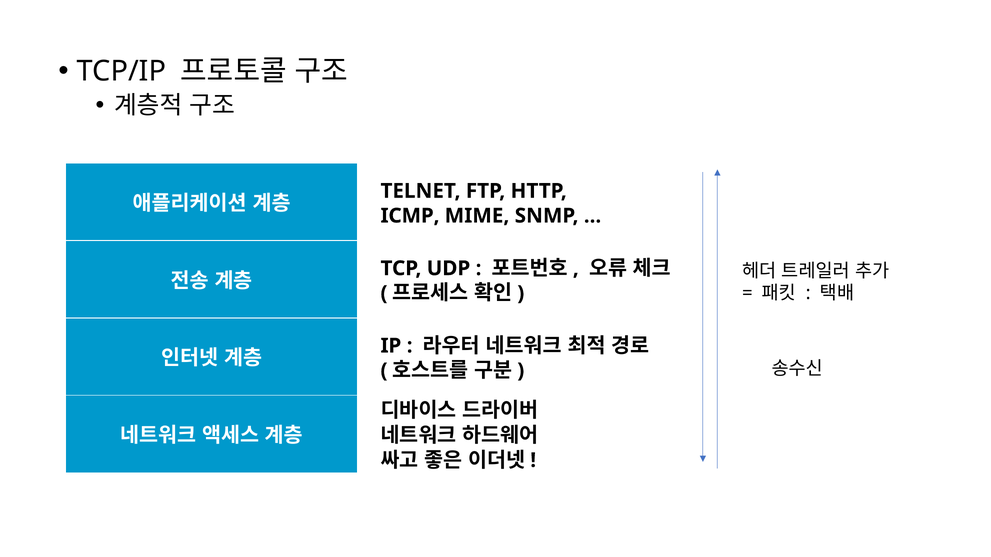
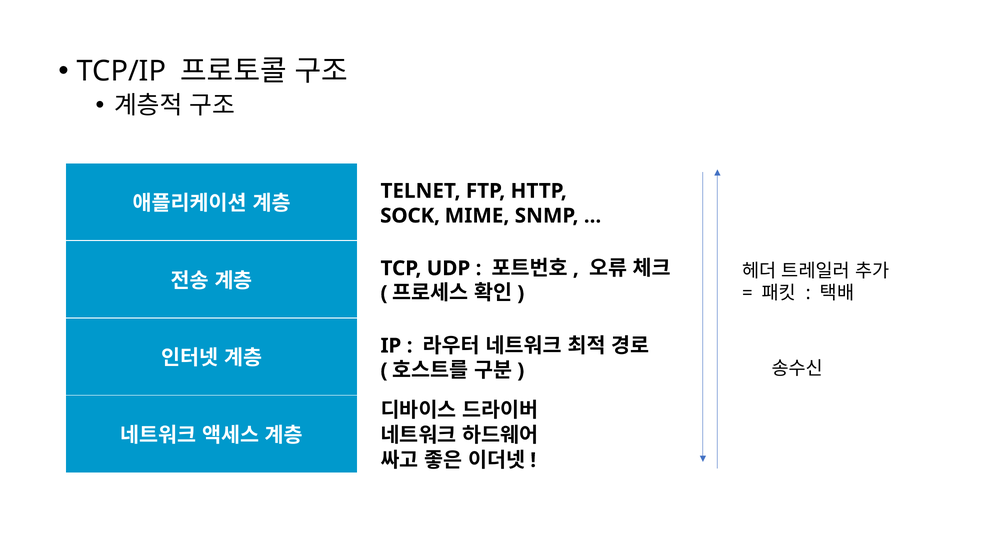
ICMP: ICMP -> SOCK
